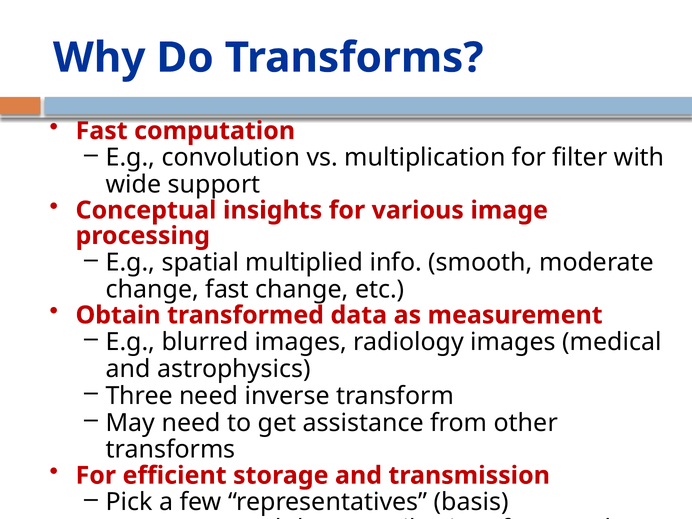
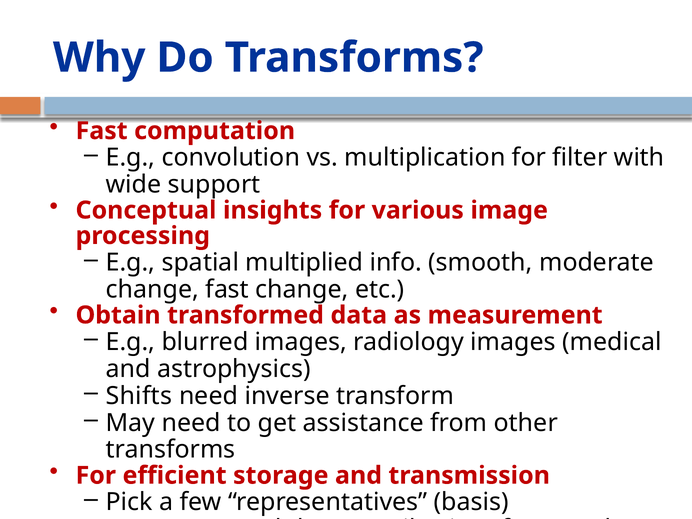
Three: Three -> Shifts
